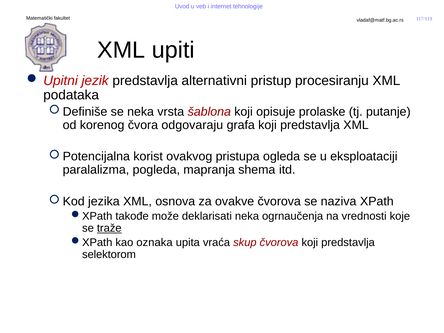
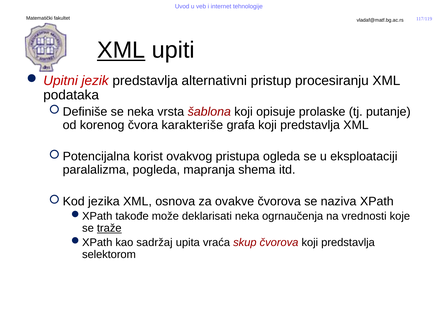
XML at (121, 50) underline: none -> present
odgovaraju: odgovaraju -> karakteriše
oznaka: oznaka -> sadržaj
